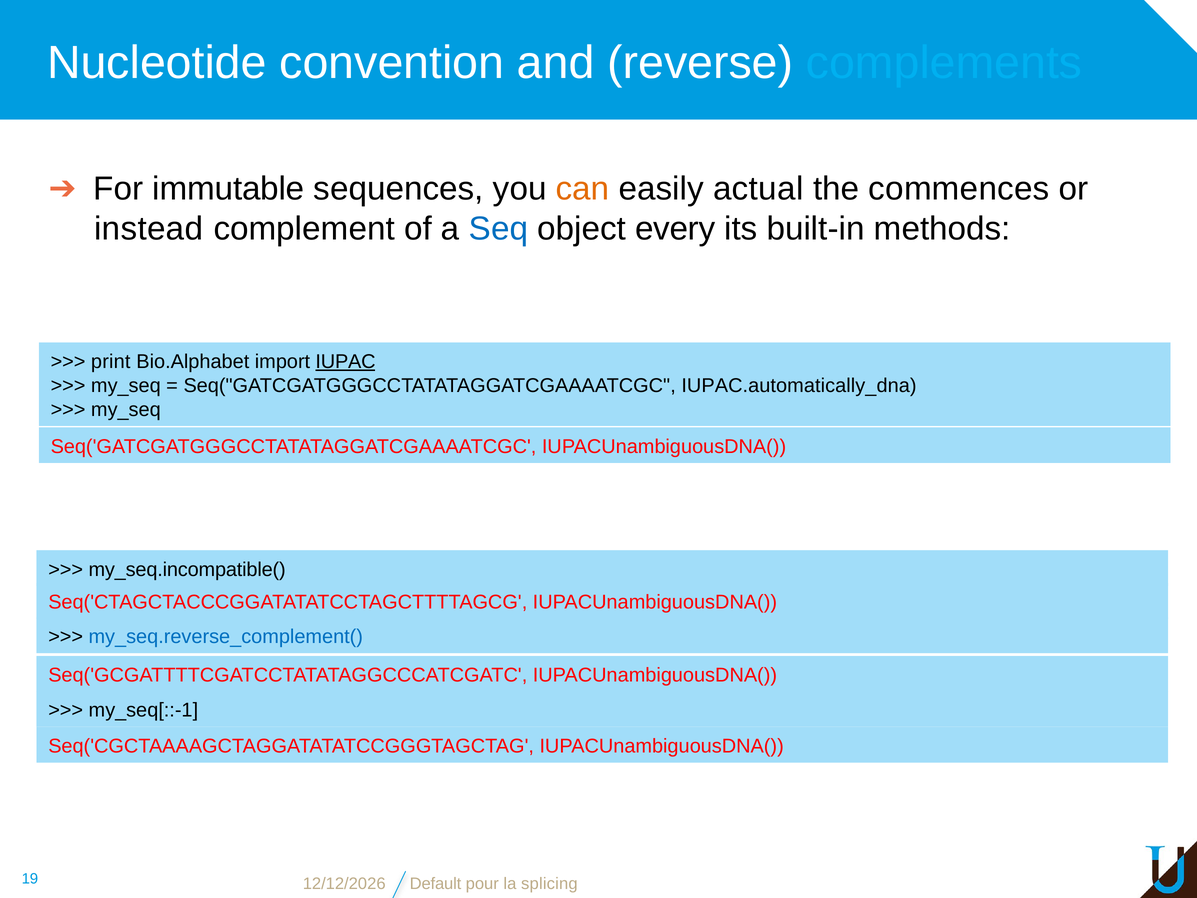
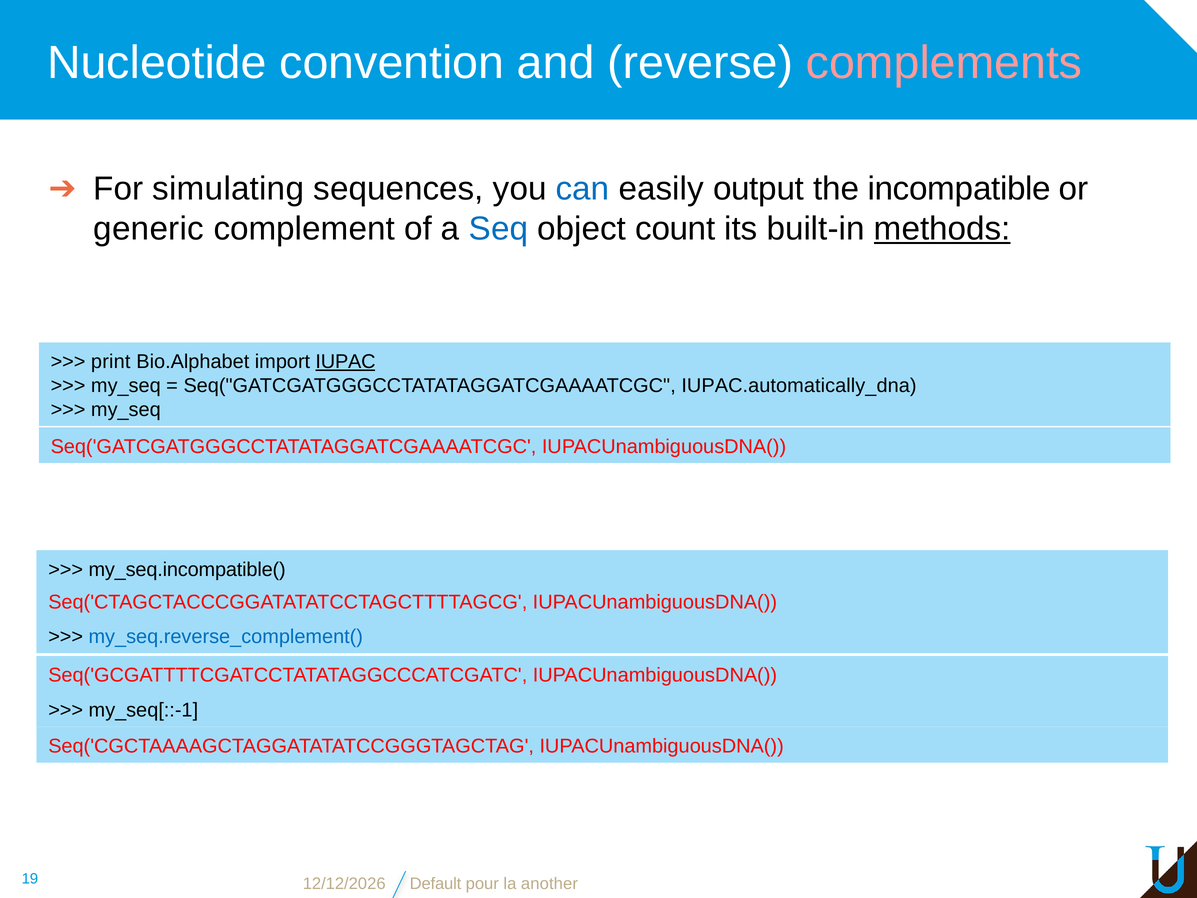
complements colour: light blue -> pink
immutable: immutable -> simulating
can colour: orange -> blue
actual: actual -> output
commences: commences -> incompatible
instead: instead -> generic
every: every -> count
methods underline: none -> present
splicing: splicing -> another
